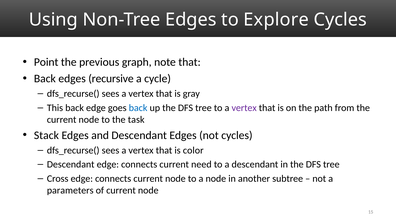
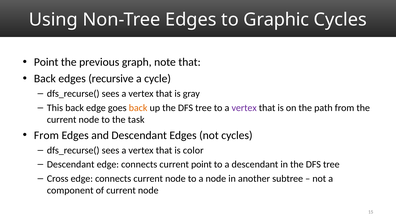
Explore: Explore -> Graphic
back at (138, 108) colour: blue -> orange
Stack at (46, 136): Stack -> From
current need: need -> point
parameters: parameters -> component
